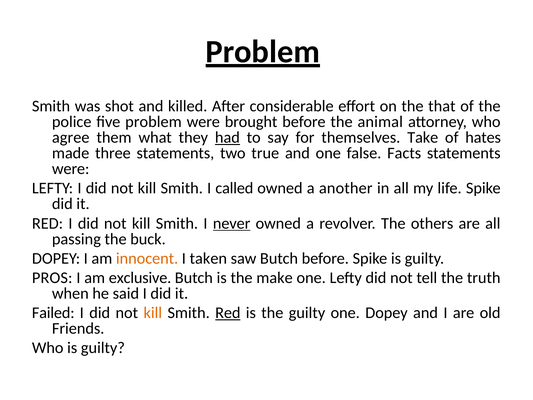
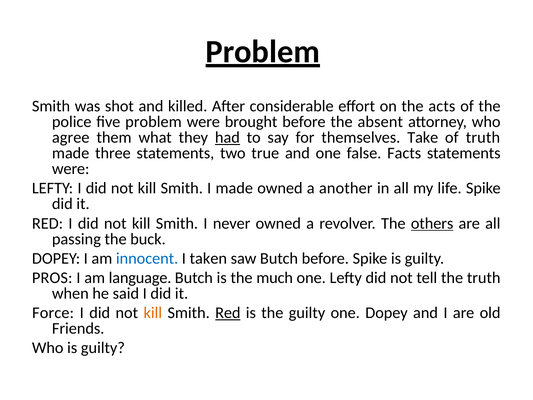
that: that -> acts
animal: animal -> absent
of hates: hates -> truth
I called: called -> made
never underline: present -> none
others underline: none -> present
innocent colour: orange -> blue
exclusive: exclusive -> language
make: make -> much
Failed: Failed -> Force
